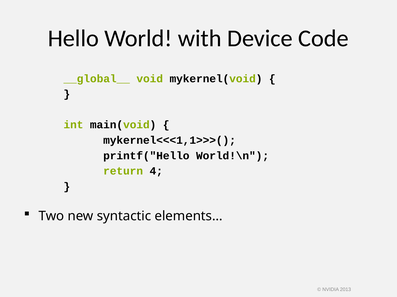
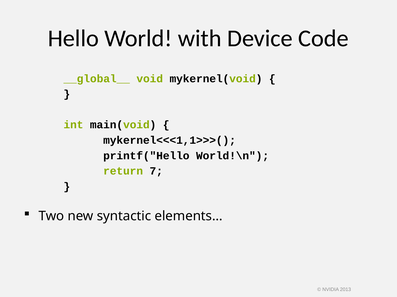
4: 4 -> 7
